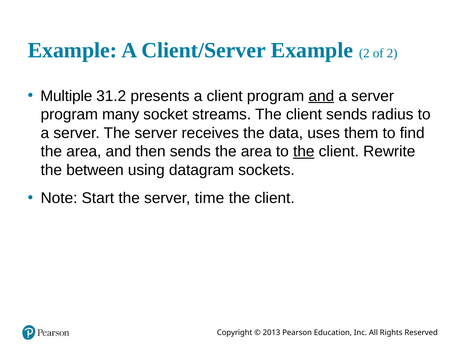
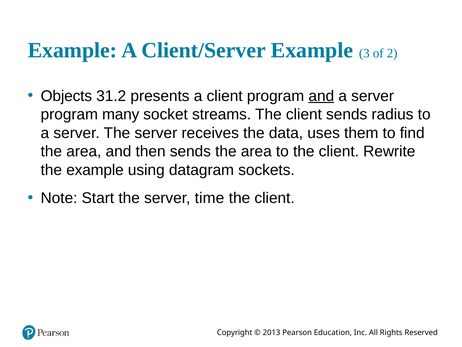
Example 2: 2 -> 3
Multiple: Multiple -> Objects
the at (304, 151) underline: present -> none
the between: between -> example
